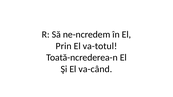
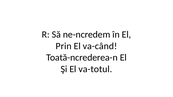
va-totul: va-totul -> va-când
va-când: va-când -> va-totul
